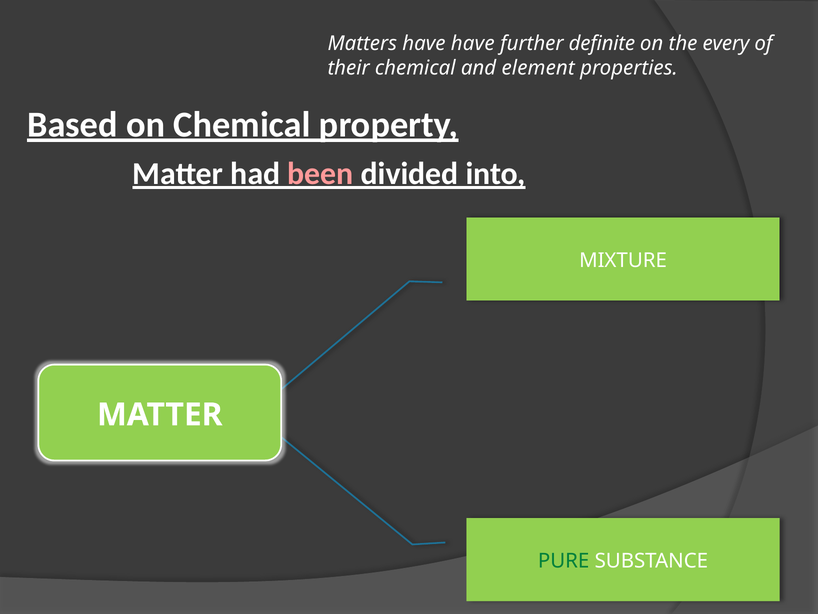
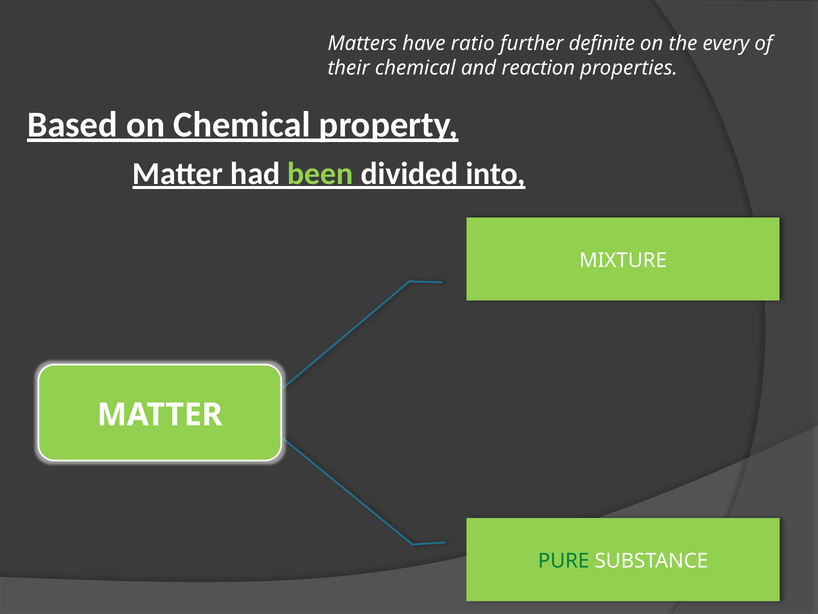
have have: have -> ratio
element: element -> reaction
been colour: pink -> light green
